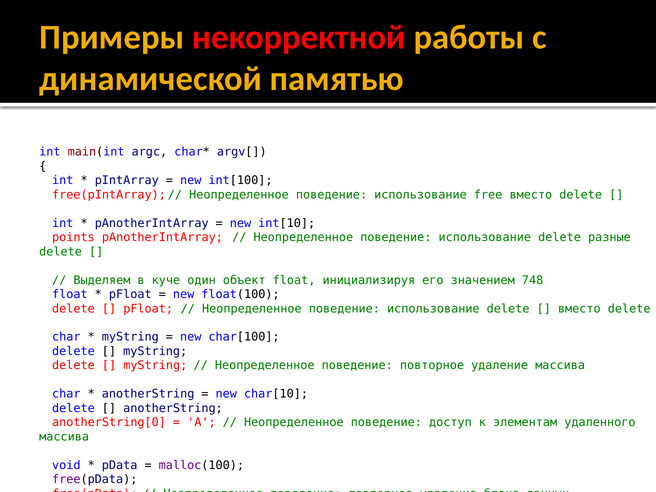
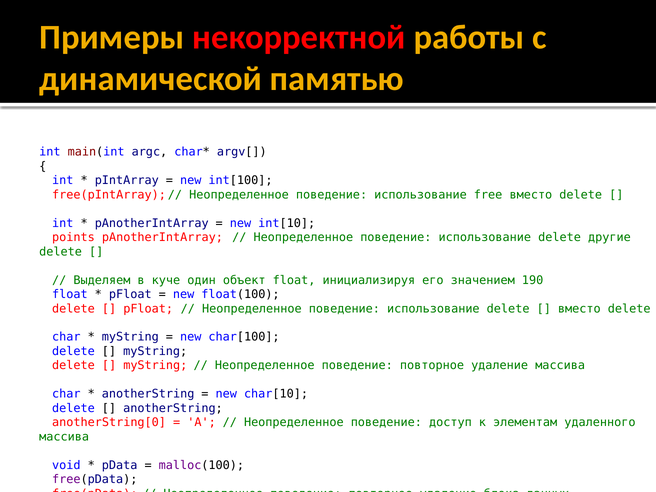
разные: разные -> другие
748: 748 -> 190
